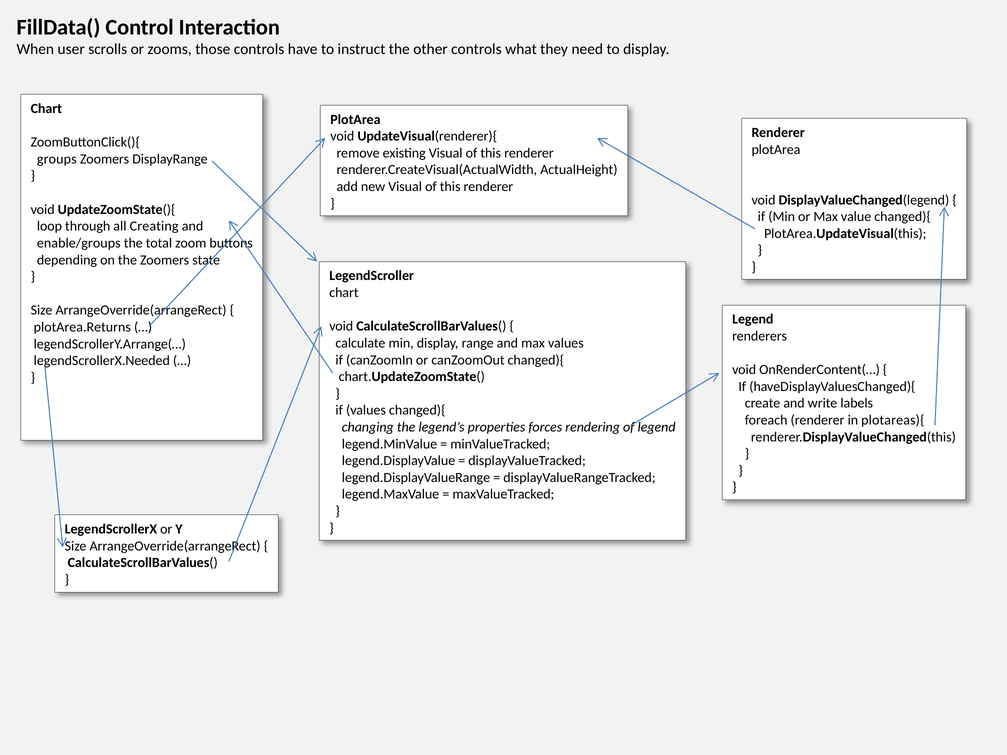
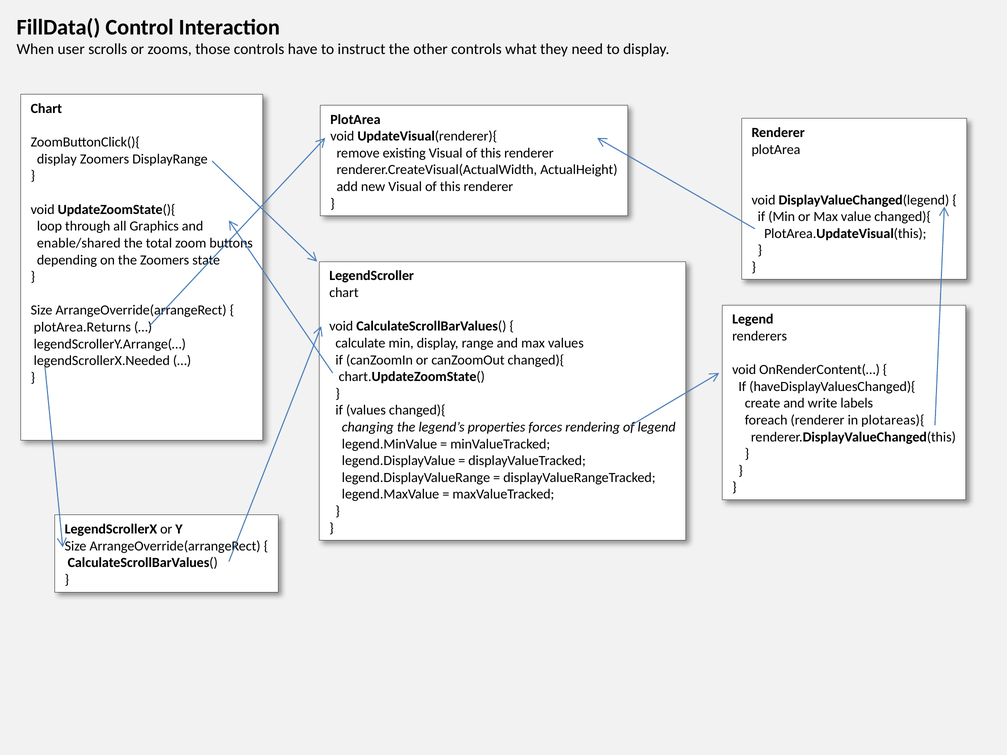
groups at (57, 159): groups -> display
Creating: Creating -> Graphics
enable/groups: enable/groups -> enable/shared
